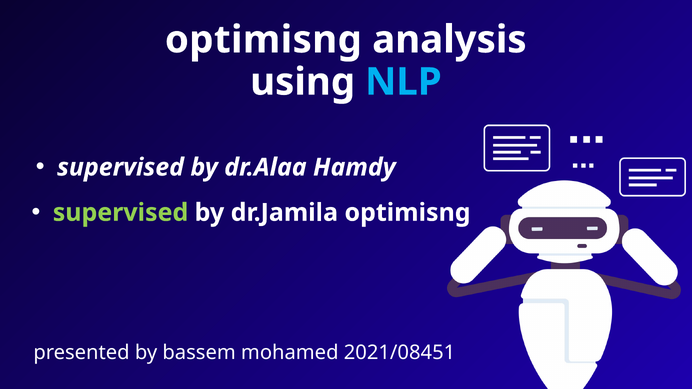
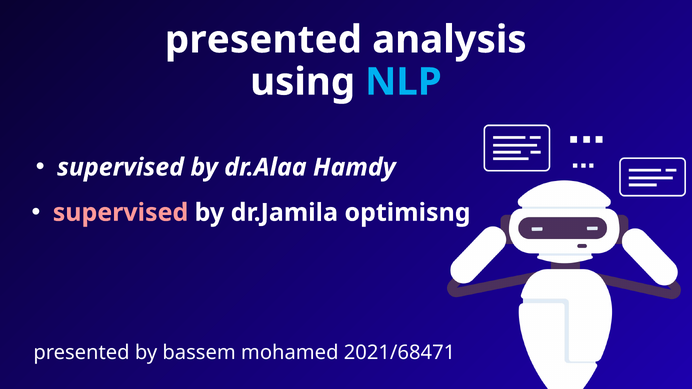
optimisng at (263, 40): optimisng -> presented
supervised at (121, 213) colour: light green -> pink
2021/08451: 2021/08451 -> 2021/68471
